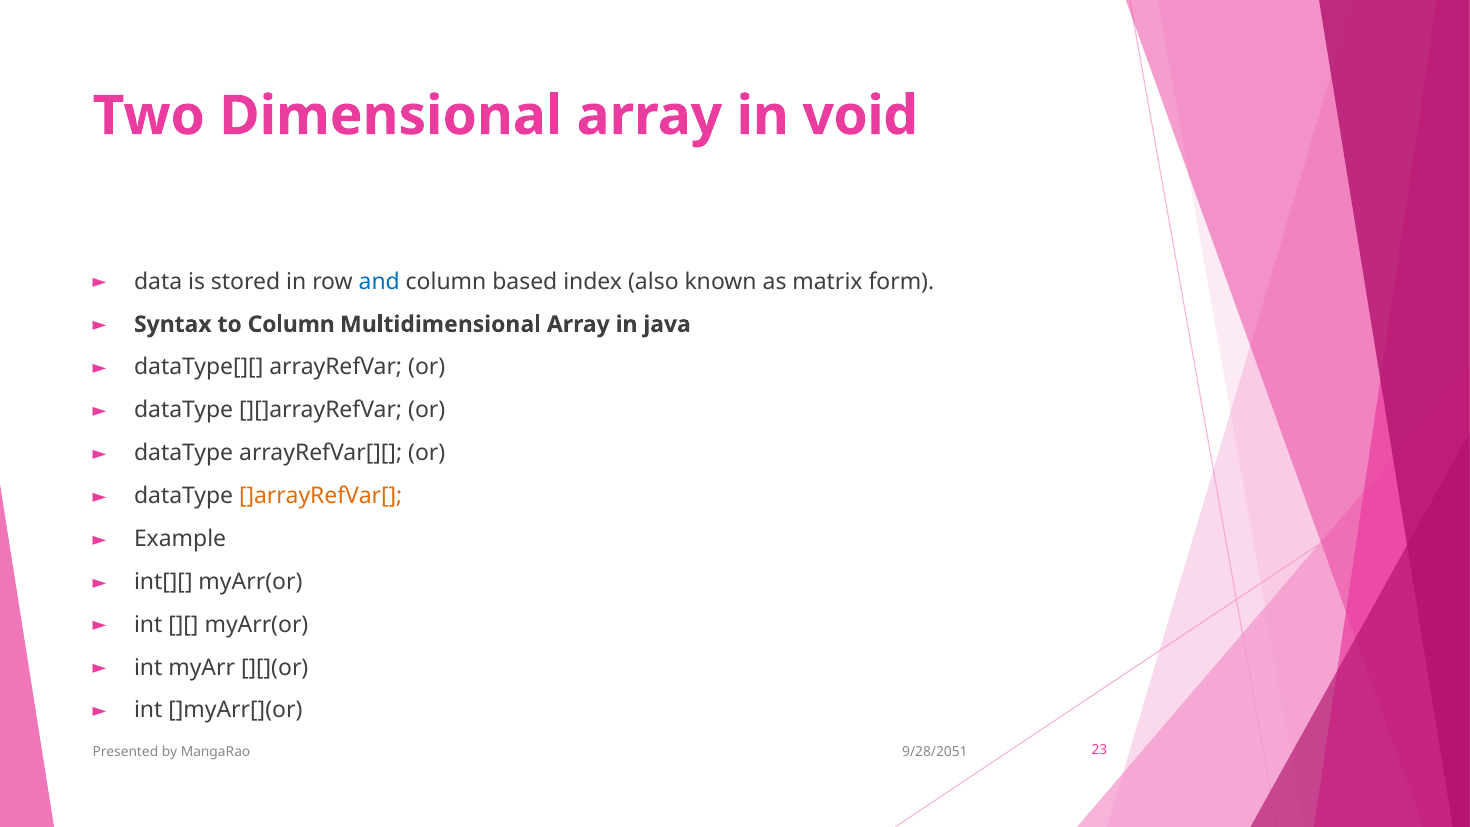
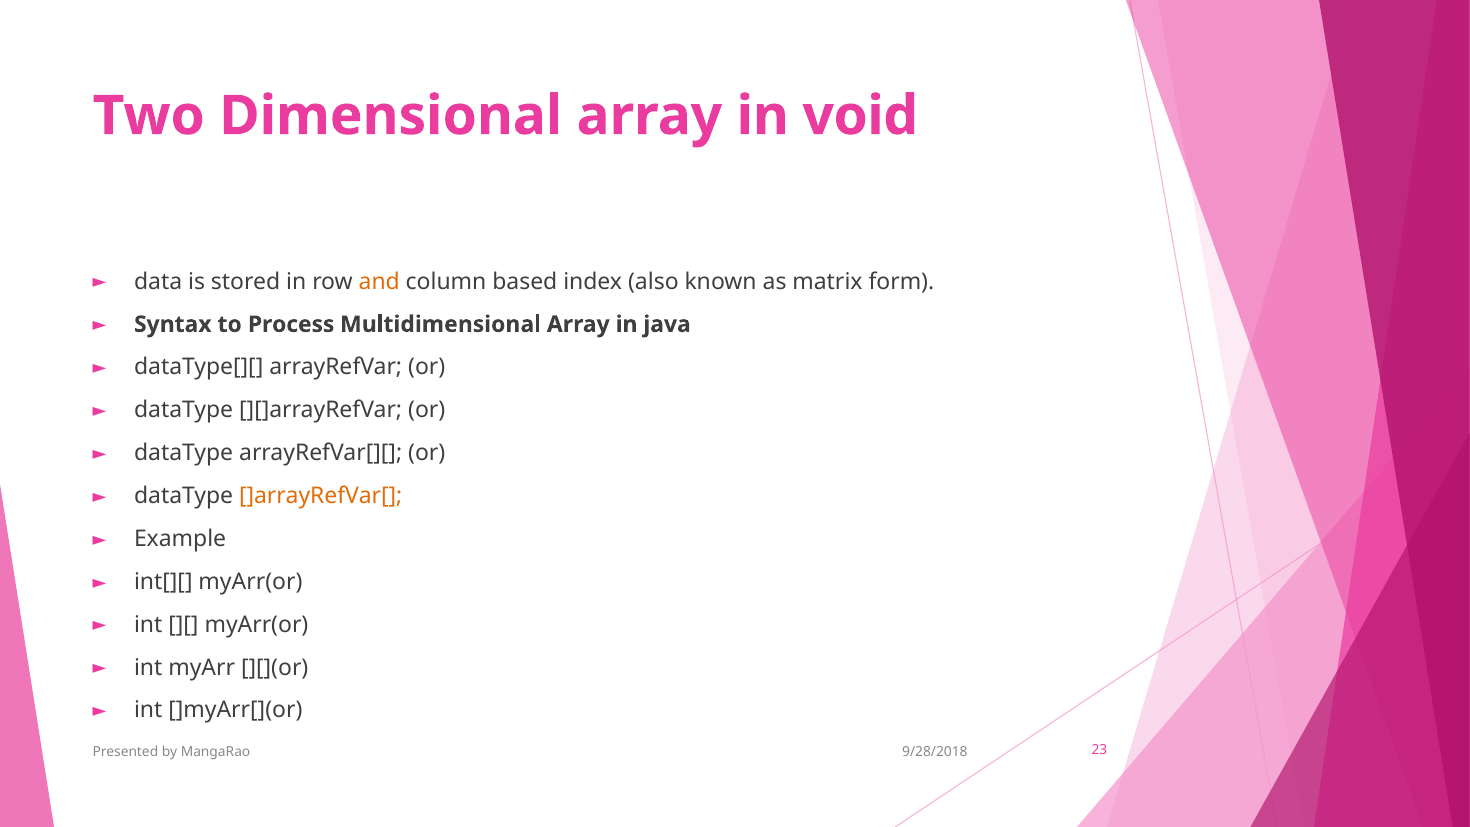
and colour: blue -> orange
to Column: Column -> Process
9/28/2051: 9/28/2051 -> 9/28/2018
